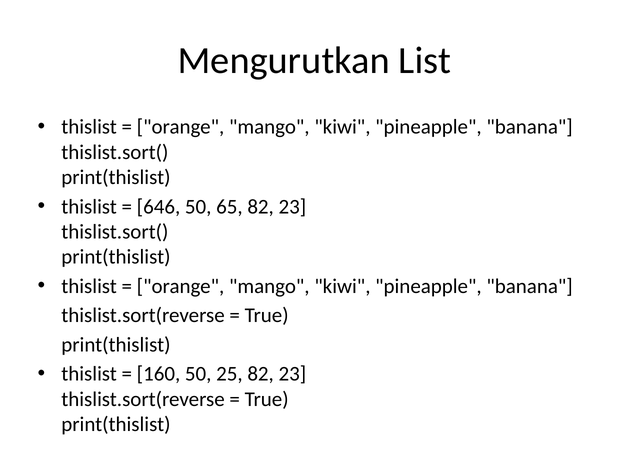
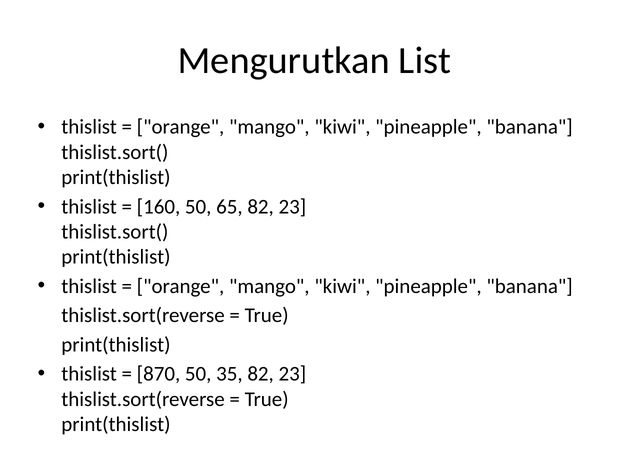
646: 646 -> 160
160: 160 -> 870
25: 25 -> 35
